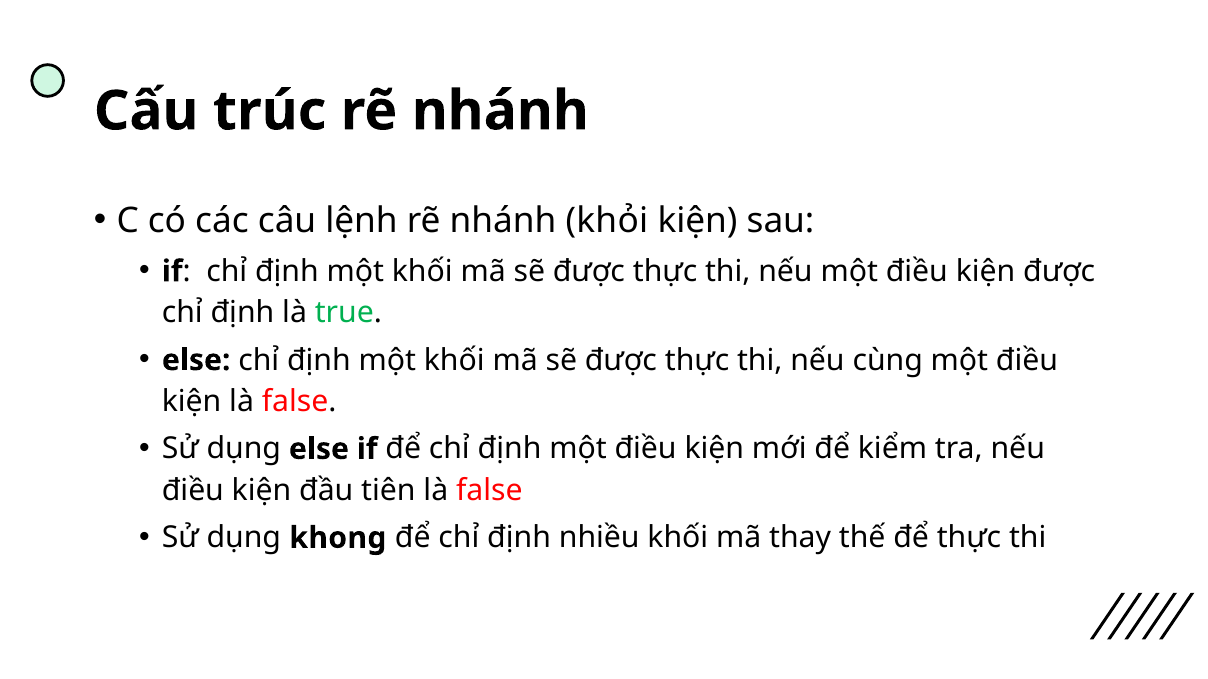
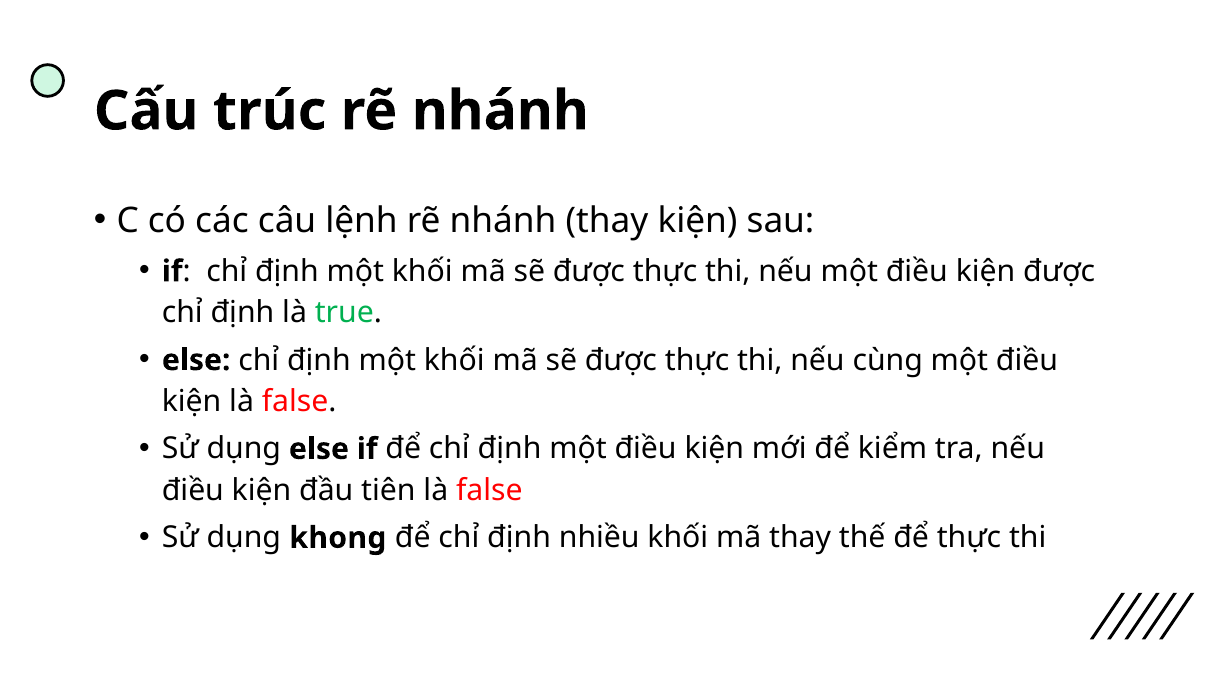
nhánh khỏi: khỏi -> thay
